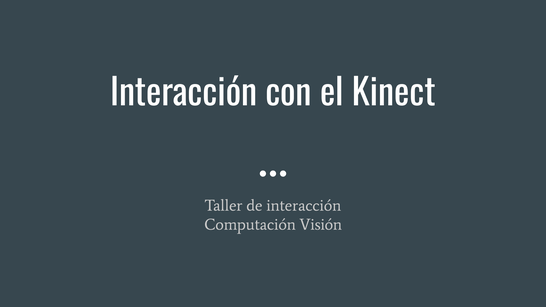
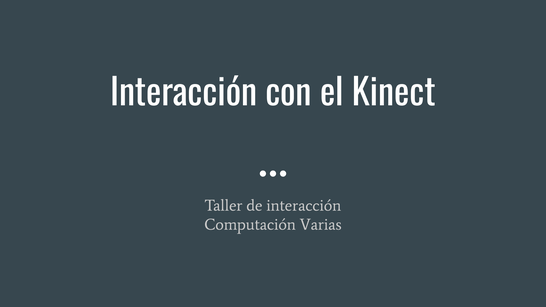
Visión: Visión -> Varias
